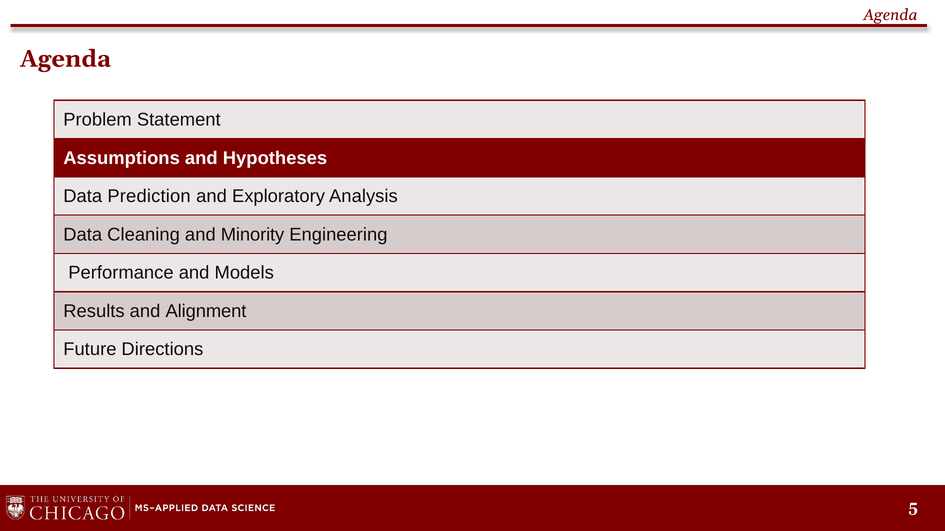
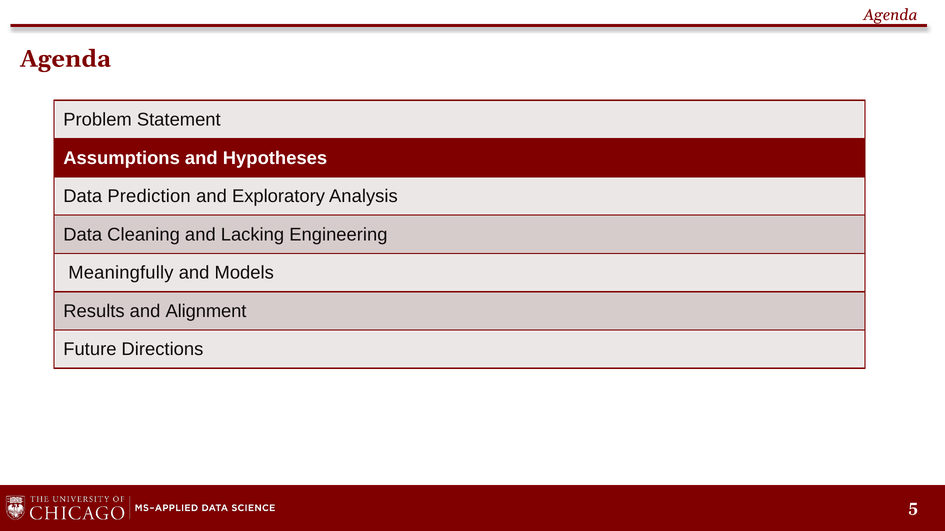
Minority: Minority -> Lacking
Performance: Performance -> Meaningfully
